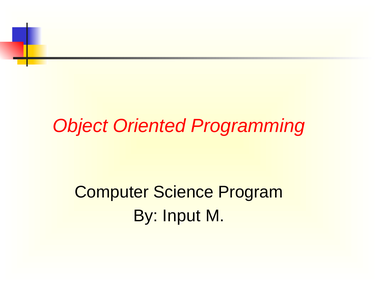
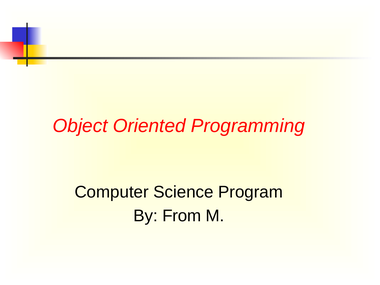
Input: Input -> From
